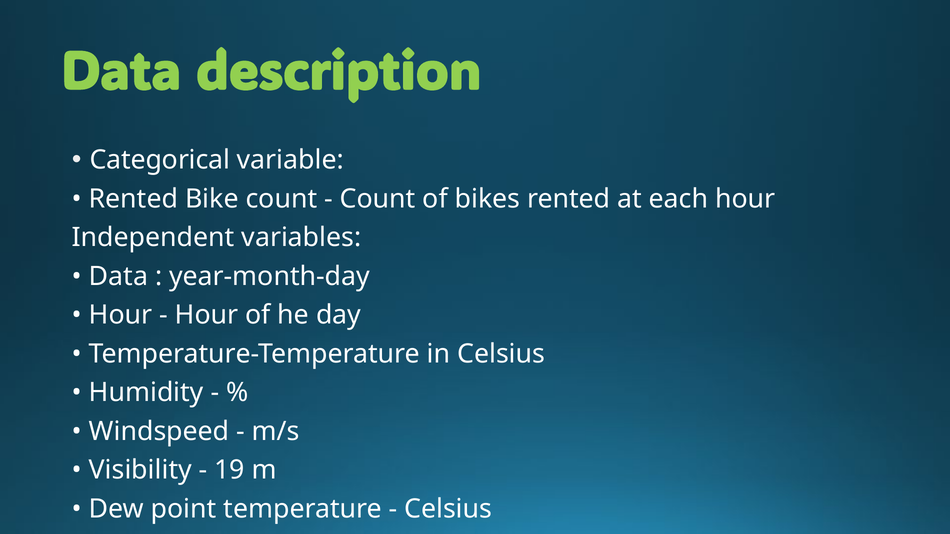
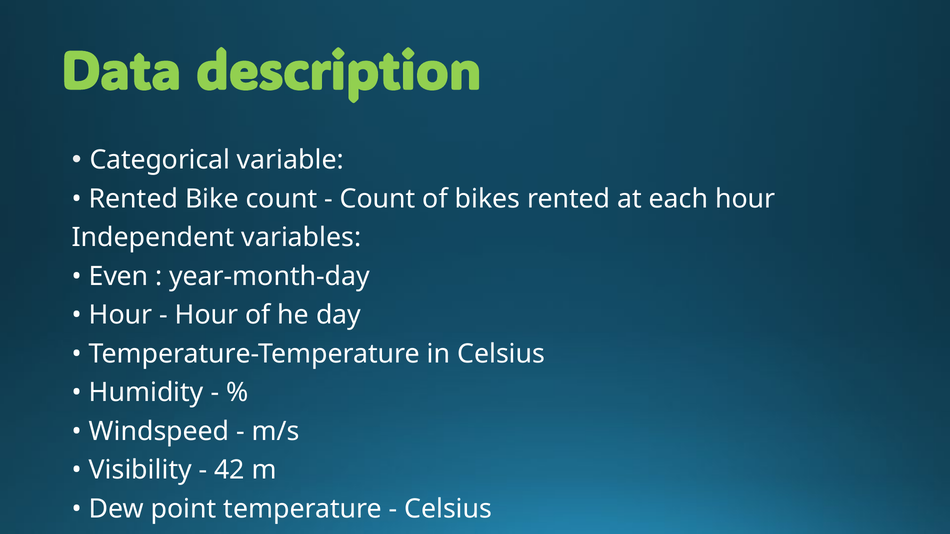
Data at (118, 276): Data -> Even
19: 19 -> 42
